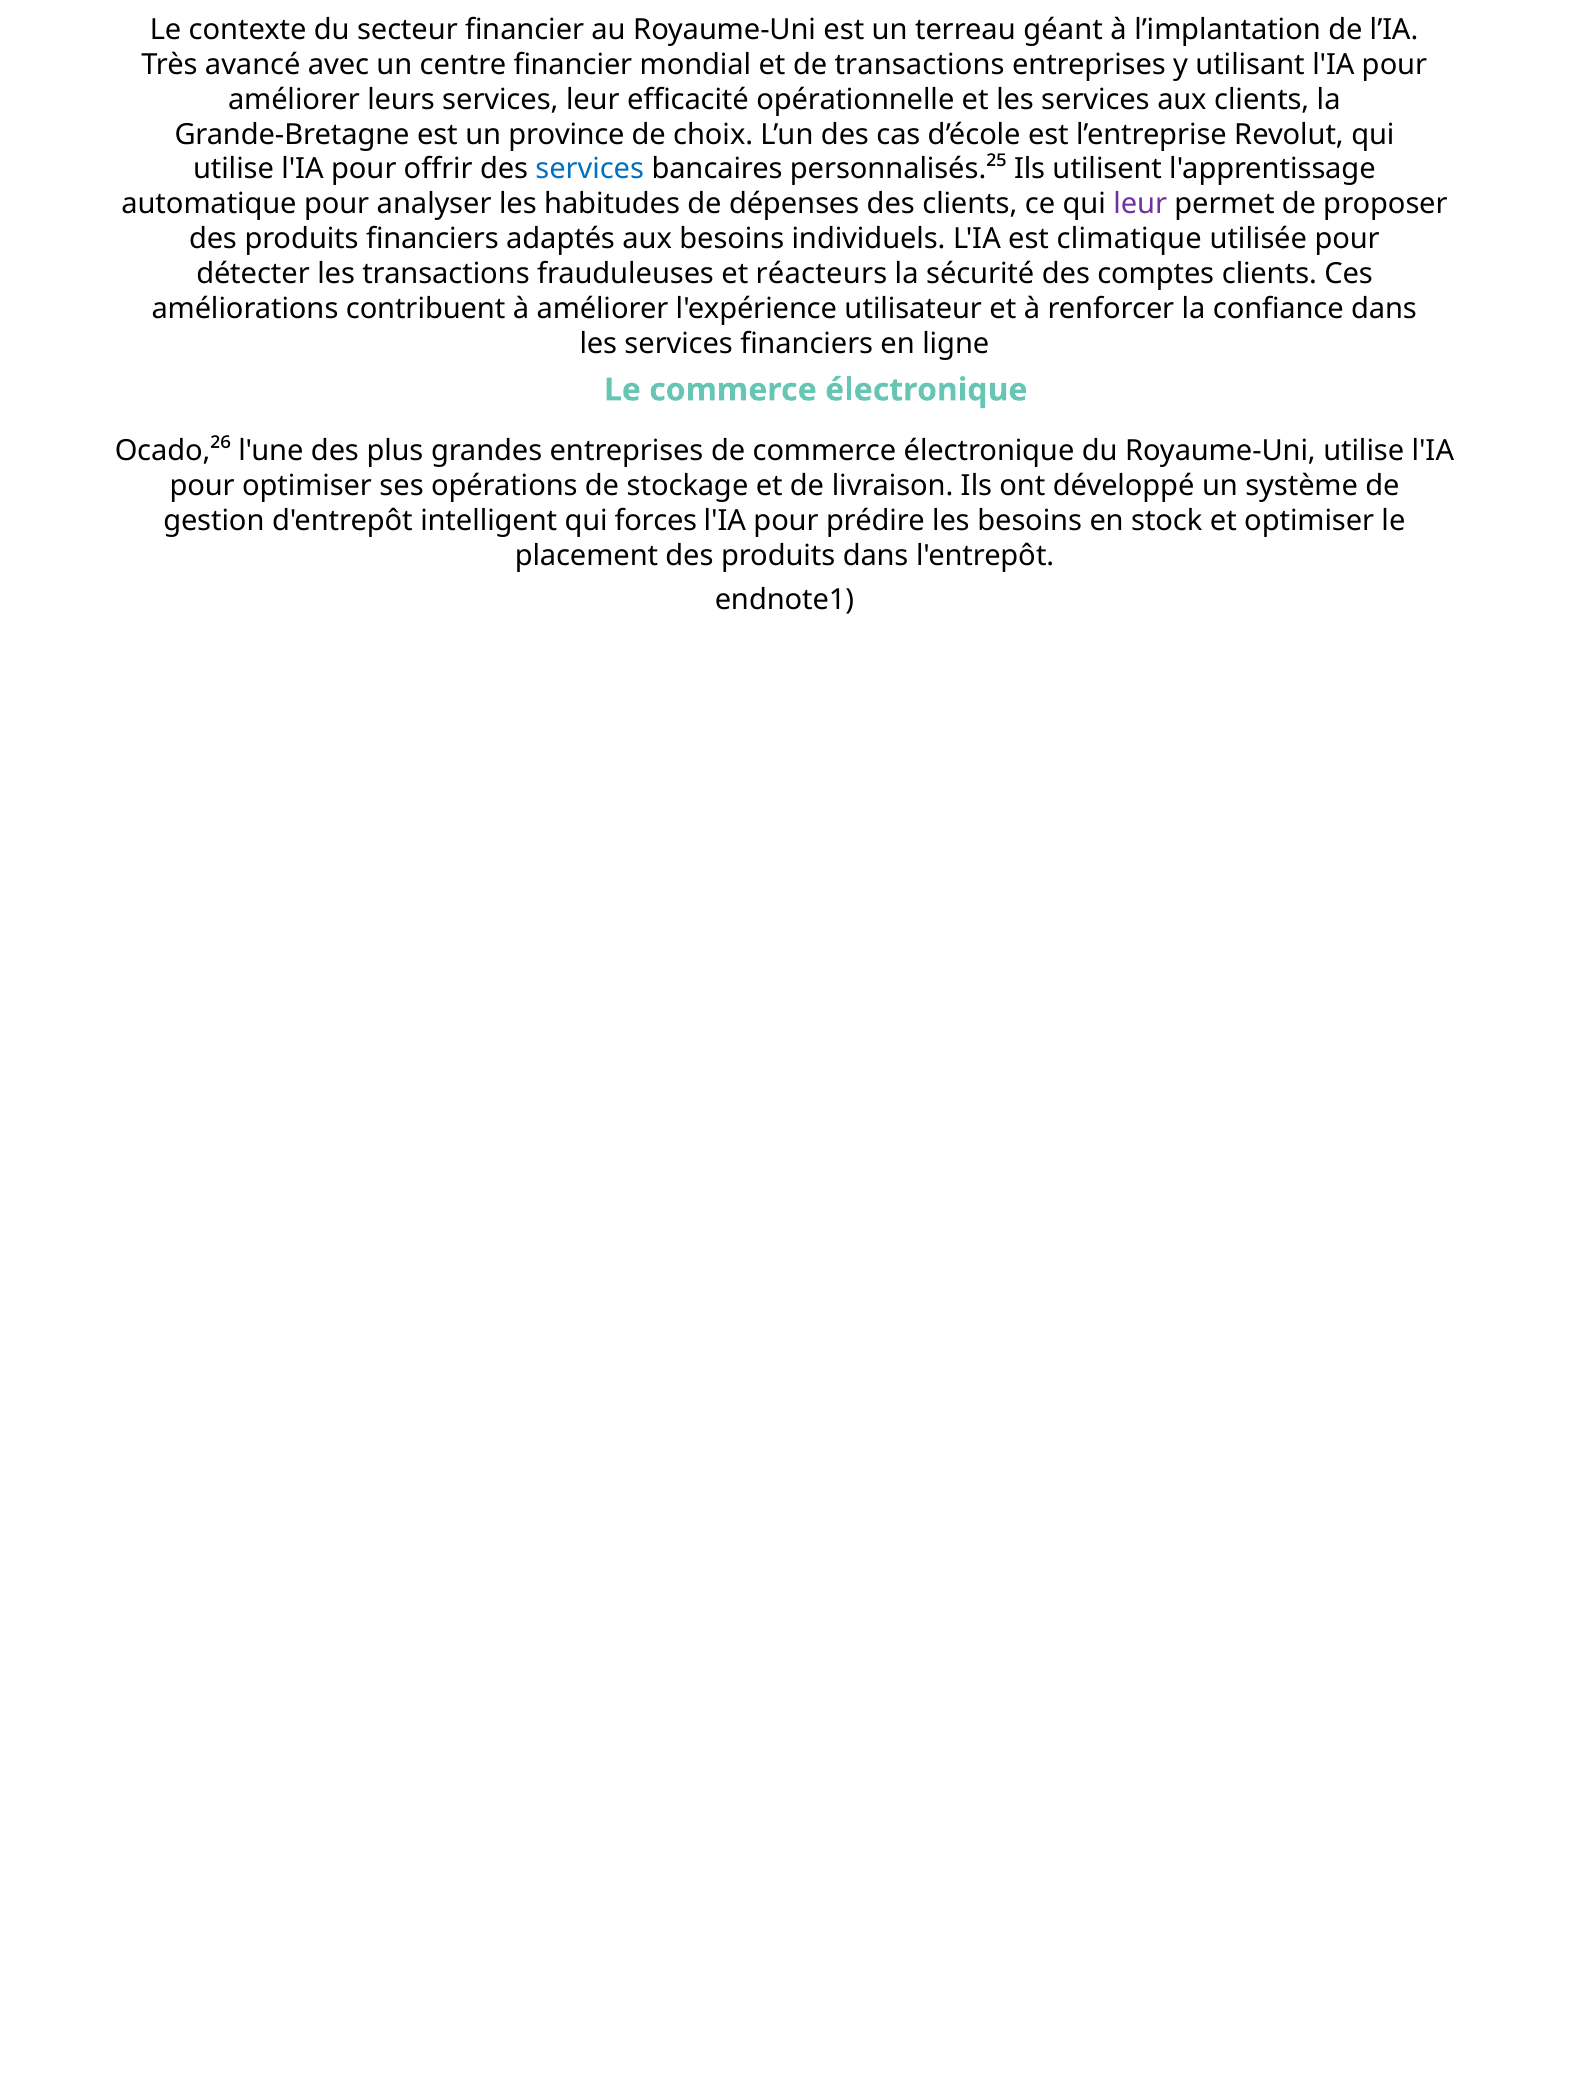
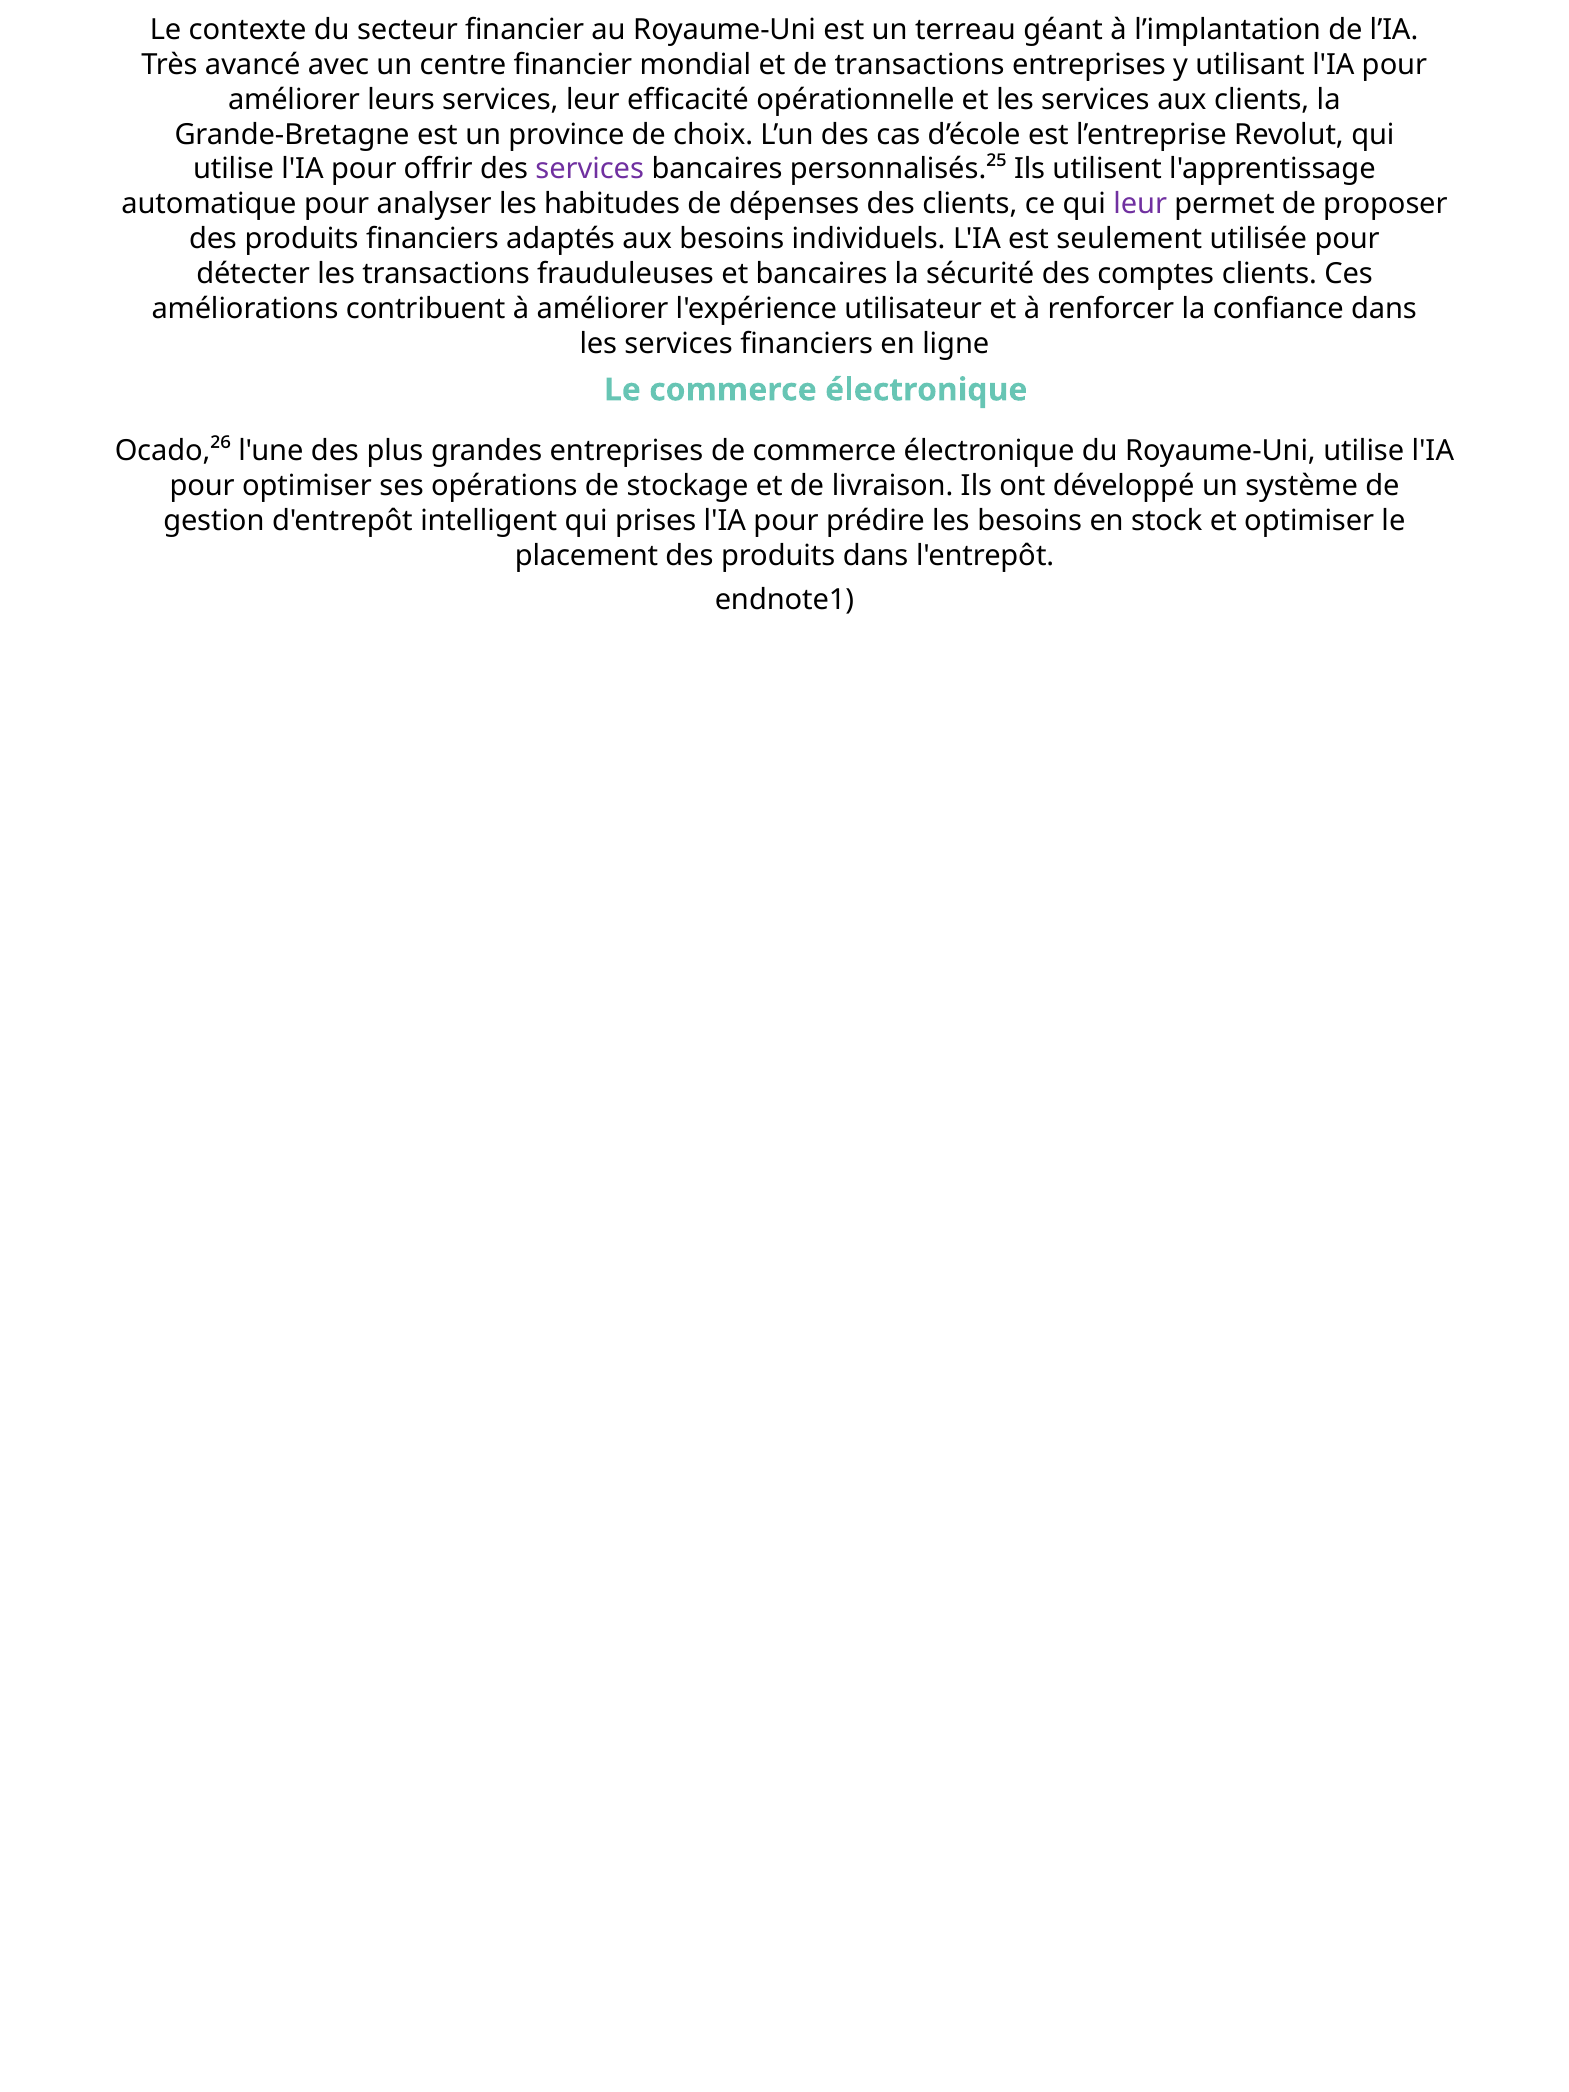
services at (590, 169) colour: blue -> purple
climatique: climatique -> seulement
et réacteurs: réacteurs -> bancaires
forces: forces -> prises
